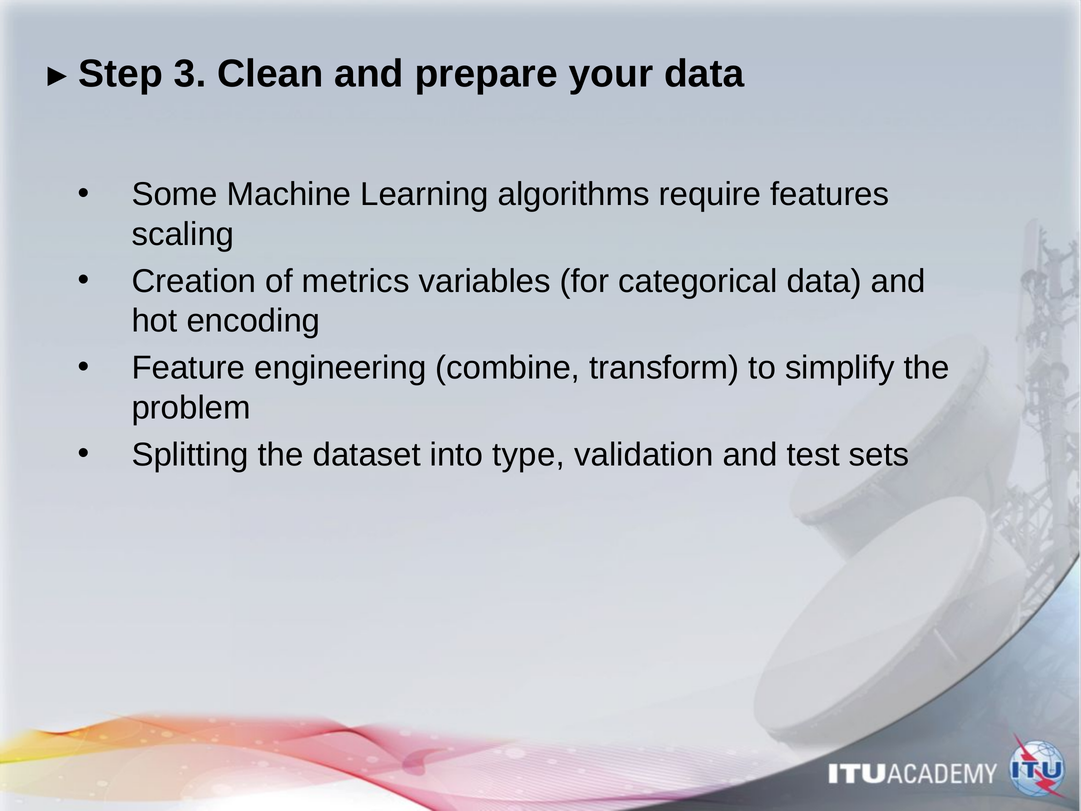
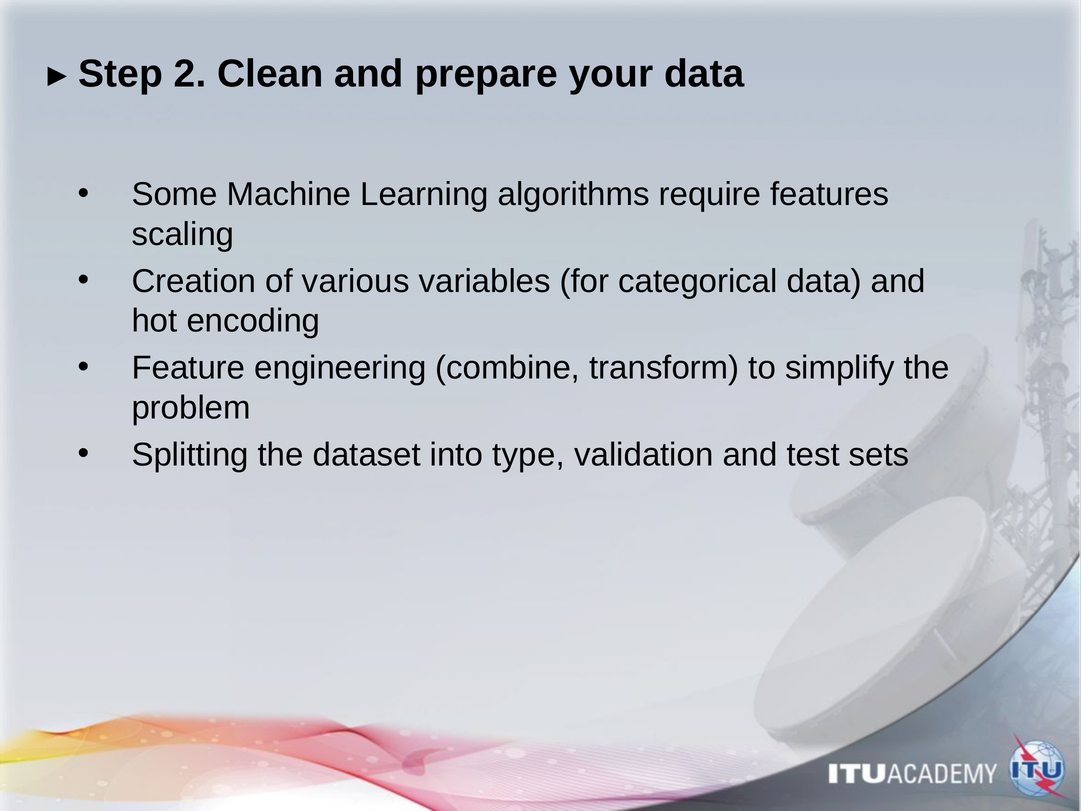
3: 3 -> 2
metrics: metrics -> various
